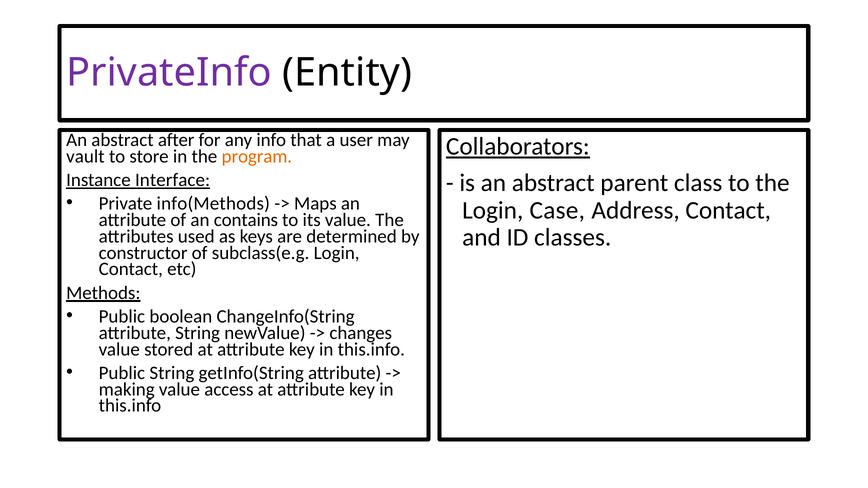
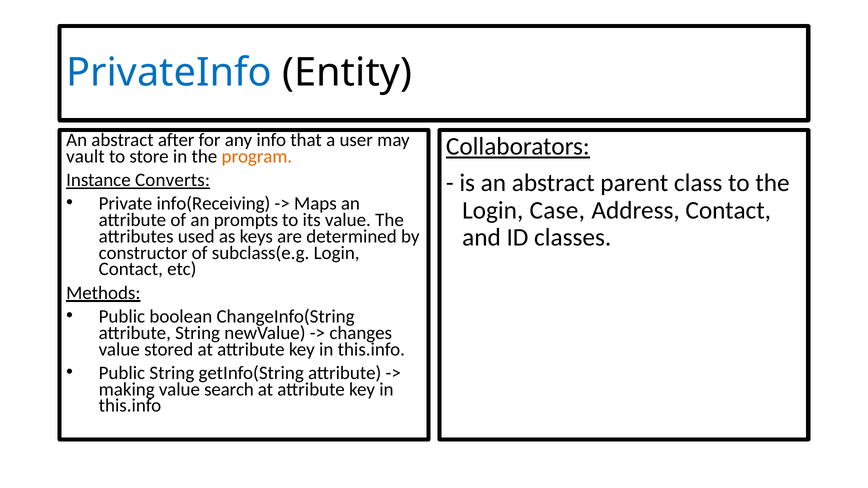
PrivateInfo colour: purple -> blue
Interface: Interface -> Converts
info(Methods: info(Methods -> info(Receiving
contains: contains -> prompts
access: access -> search
